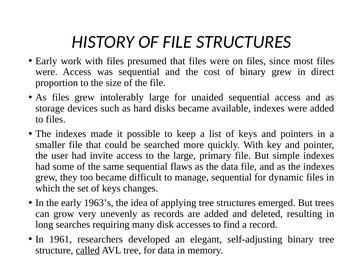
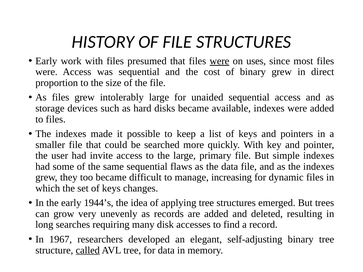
were at (219, 61) underline: none -> present
on files: files -> uses
manage sequential: sequential -> increasing
1963’s: 1963’s -> 1944’s
1961: 1961 -> 1967
